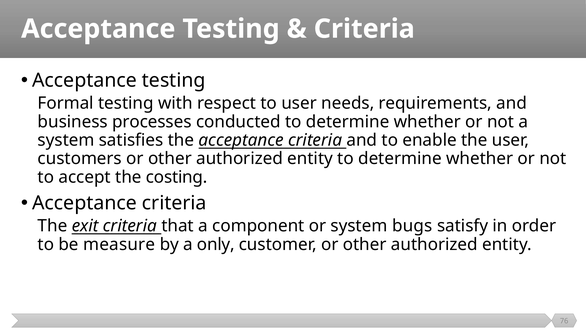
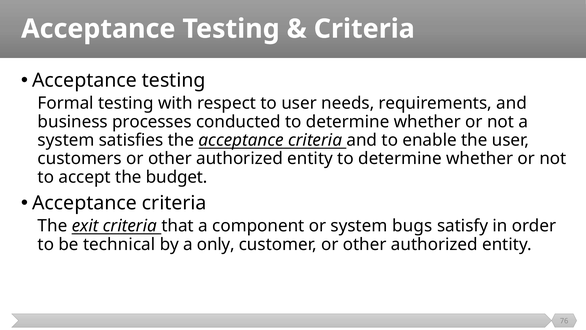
costing: costing -> budget
measure: measure -> technical
